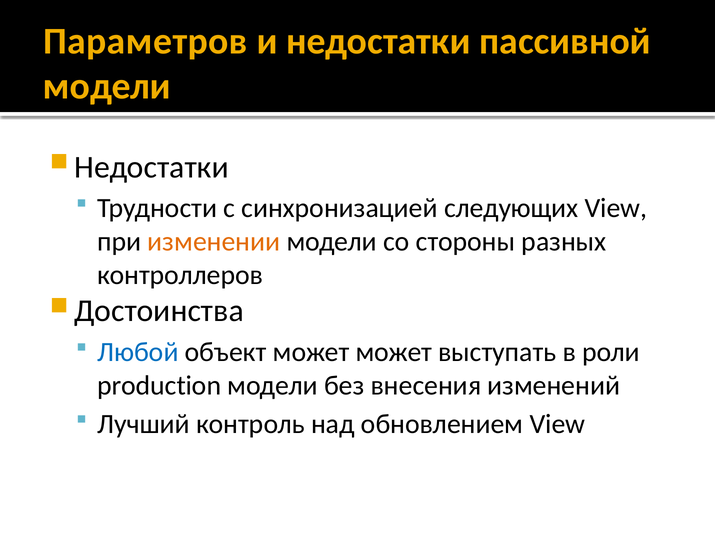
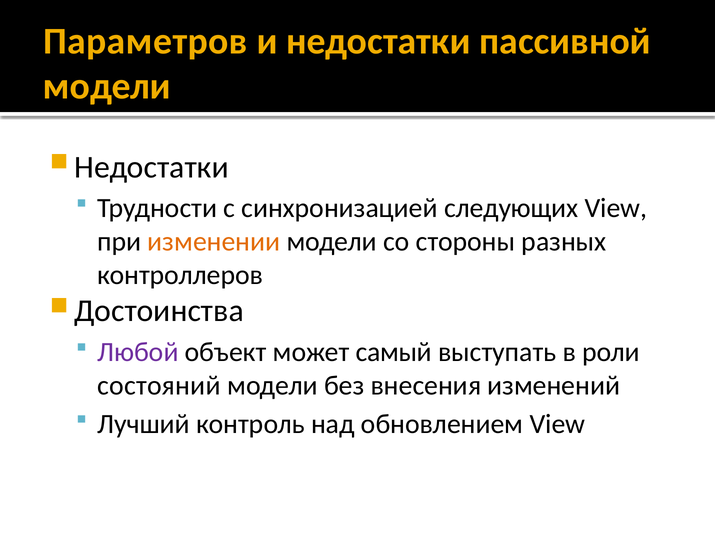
Любой colour: blue -> purple
может может: может -> самый
production: production -> состояний
